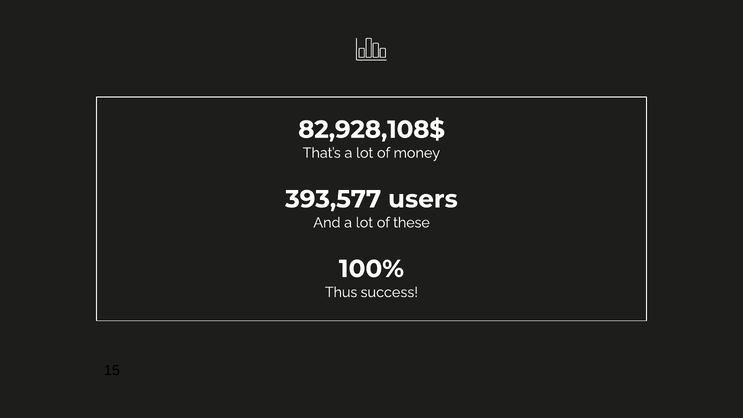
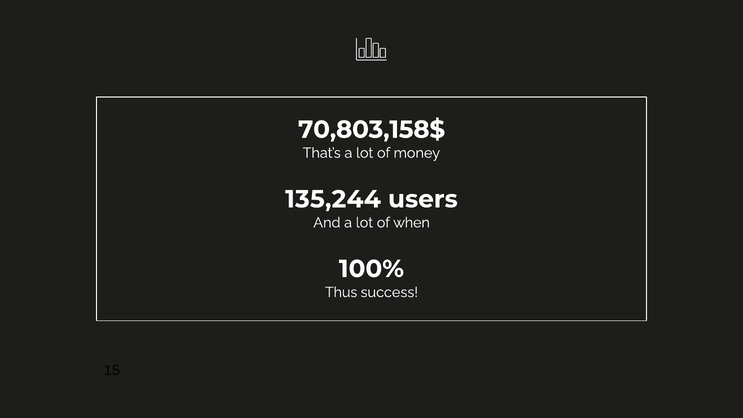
82,928,108$: 82,928,108$ -> 70,803,158$
393,577: 393,577 -> 135,244
these: these -> when
